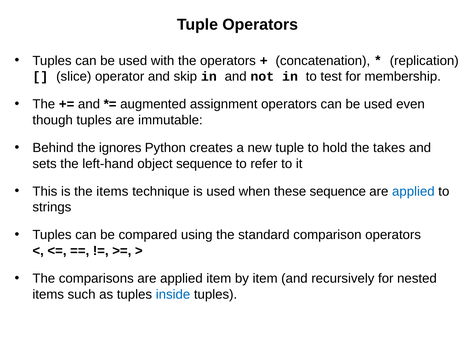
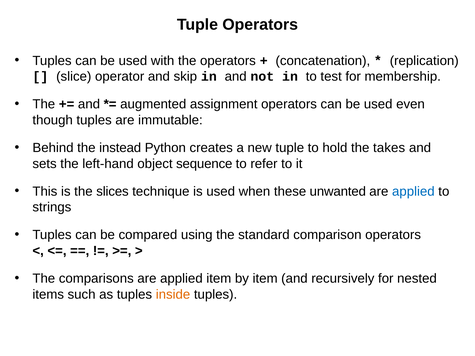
ignores: ignores -> instead
the items: items -> slices
these sequence: sequence -> unwanted
inside colour: blue -> orange
